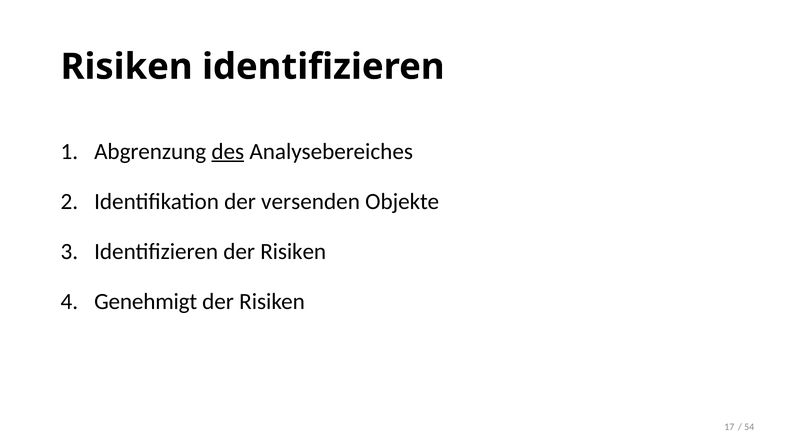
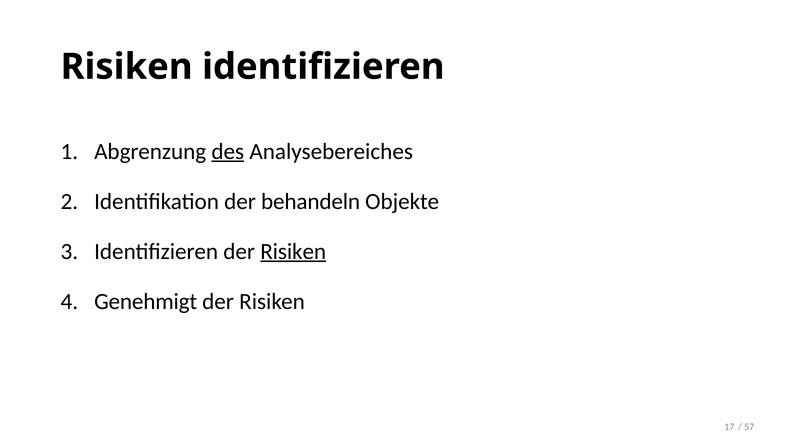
versenden: versenden -> behandeln
Risiken at (293, 252) underline: none -> present
54: 54 -> 57
